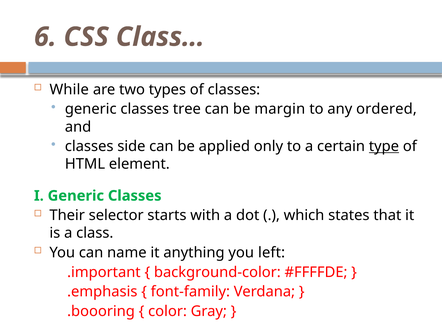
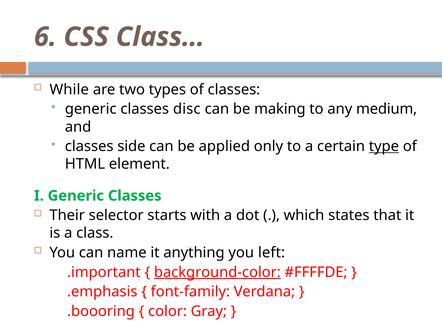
tree: tree -> disc
margin: margin -> making
ordered: ordered -> medium
background-color underline: none -> present
